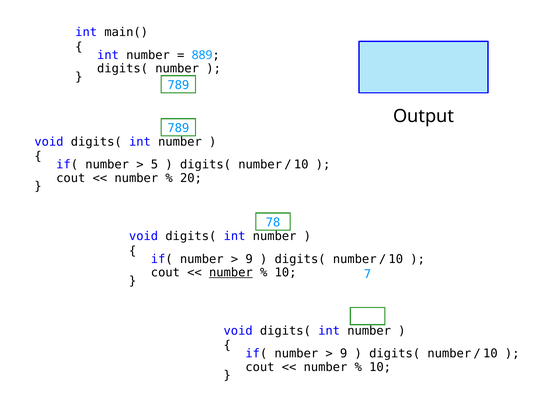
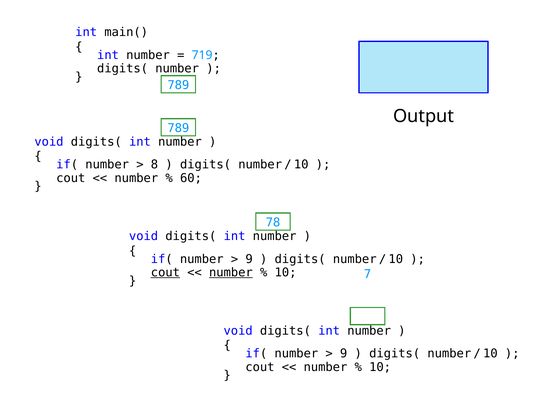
889: 889 -> 719
5: 5 -> 8
20: 20 -> 60
cout at (165, 273) underline: none -> present
